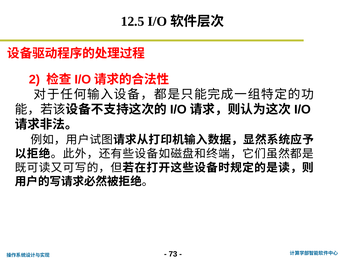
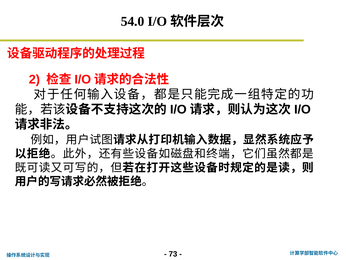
12.5: 12.5 -> 54.0
